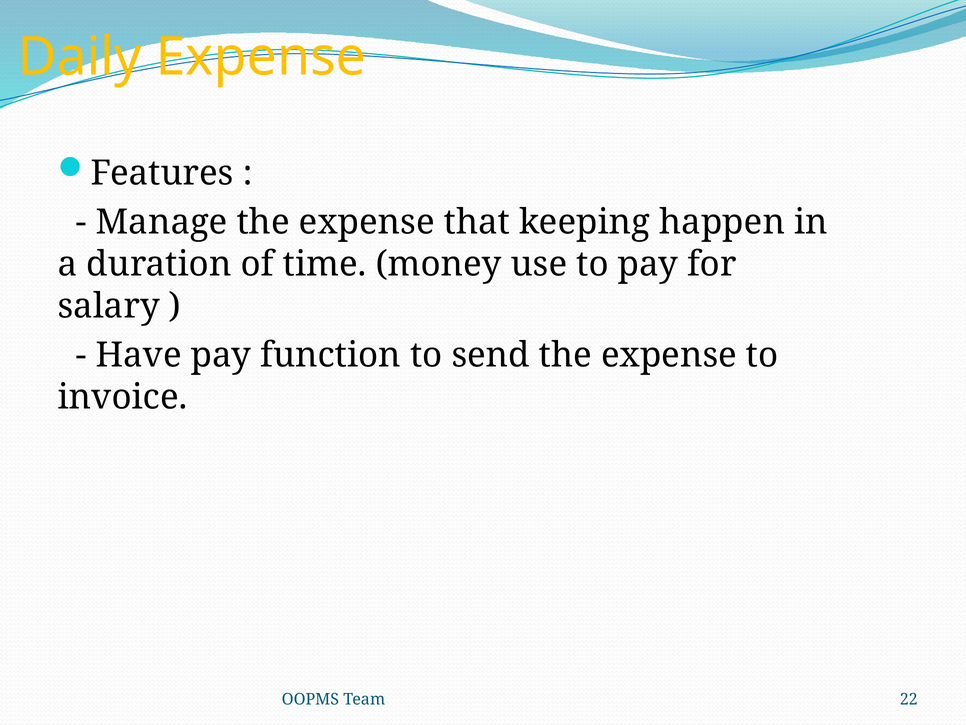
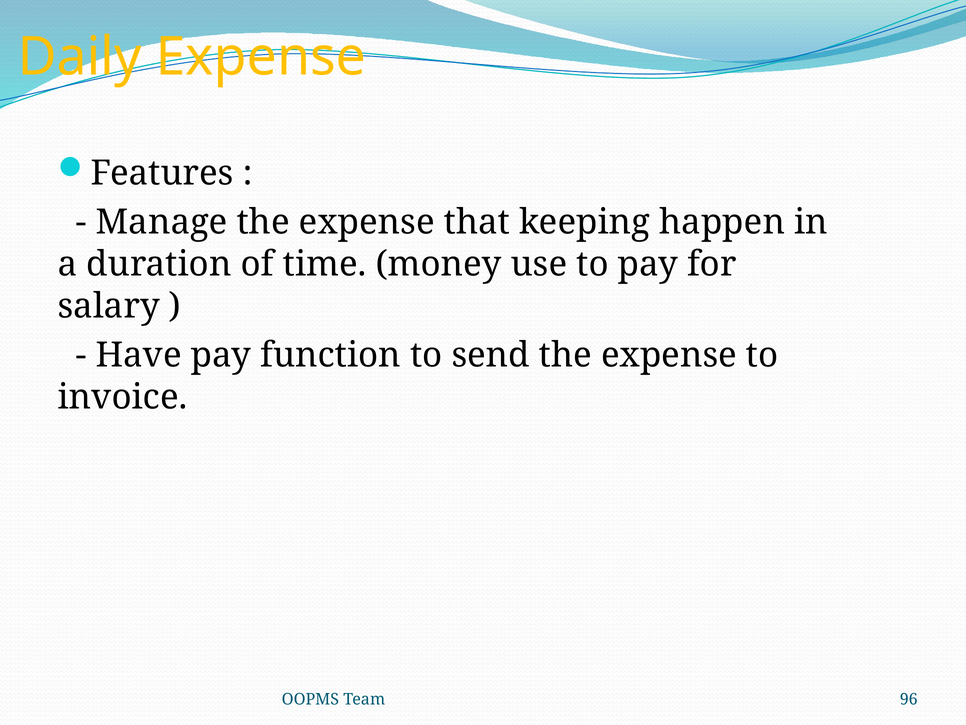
22: 22 -> 96
